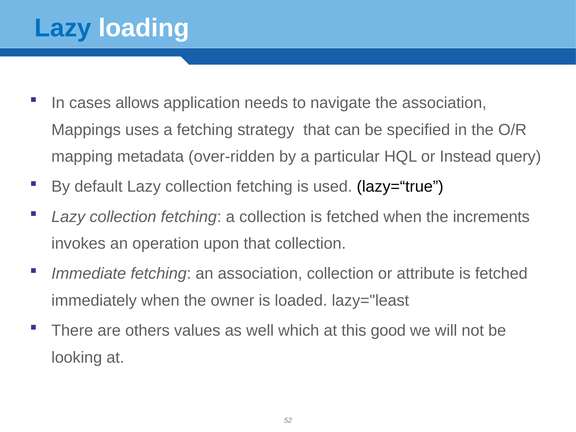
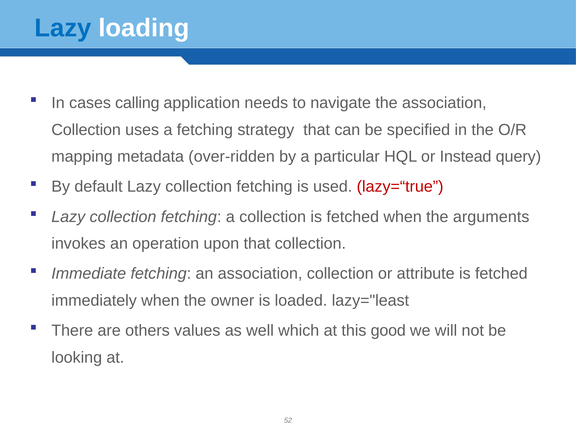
allows: allows -> calling
Mappings at (86, 130): Mappings -> Collection
lazy=“true colour: black -> red
increments: increments -> arguments
